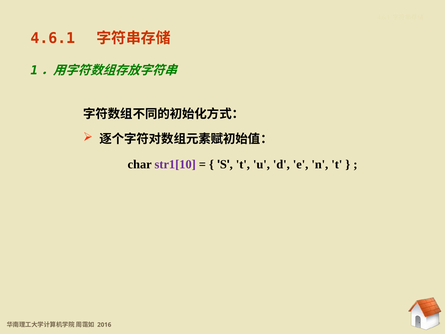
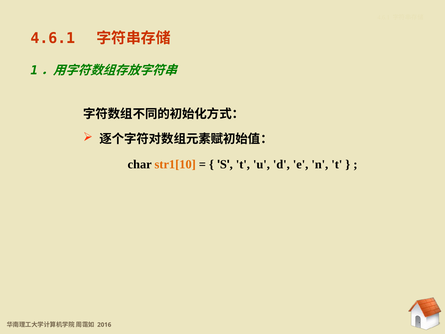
str1[10 colour: purple -> orange
